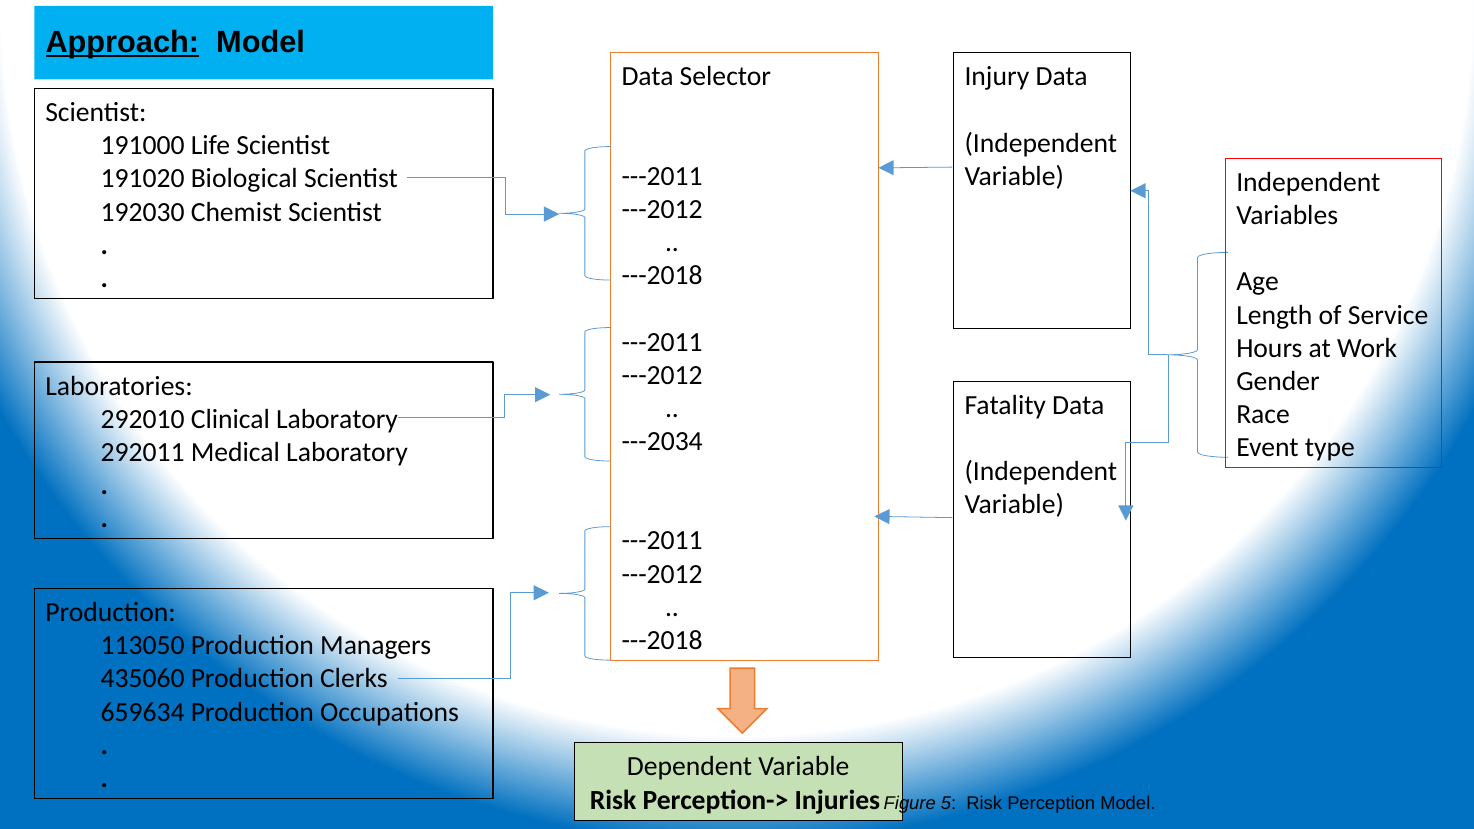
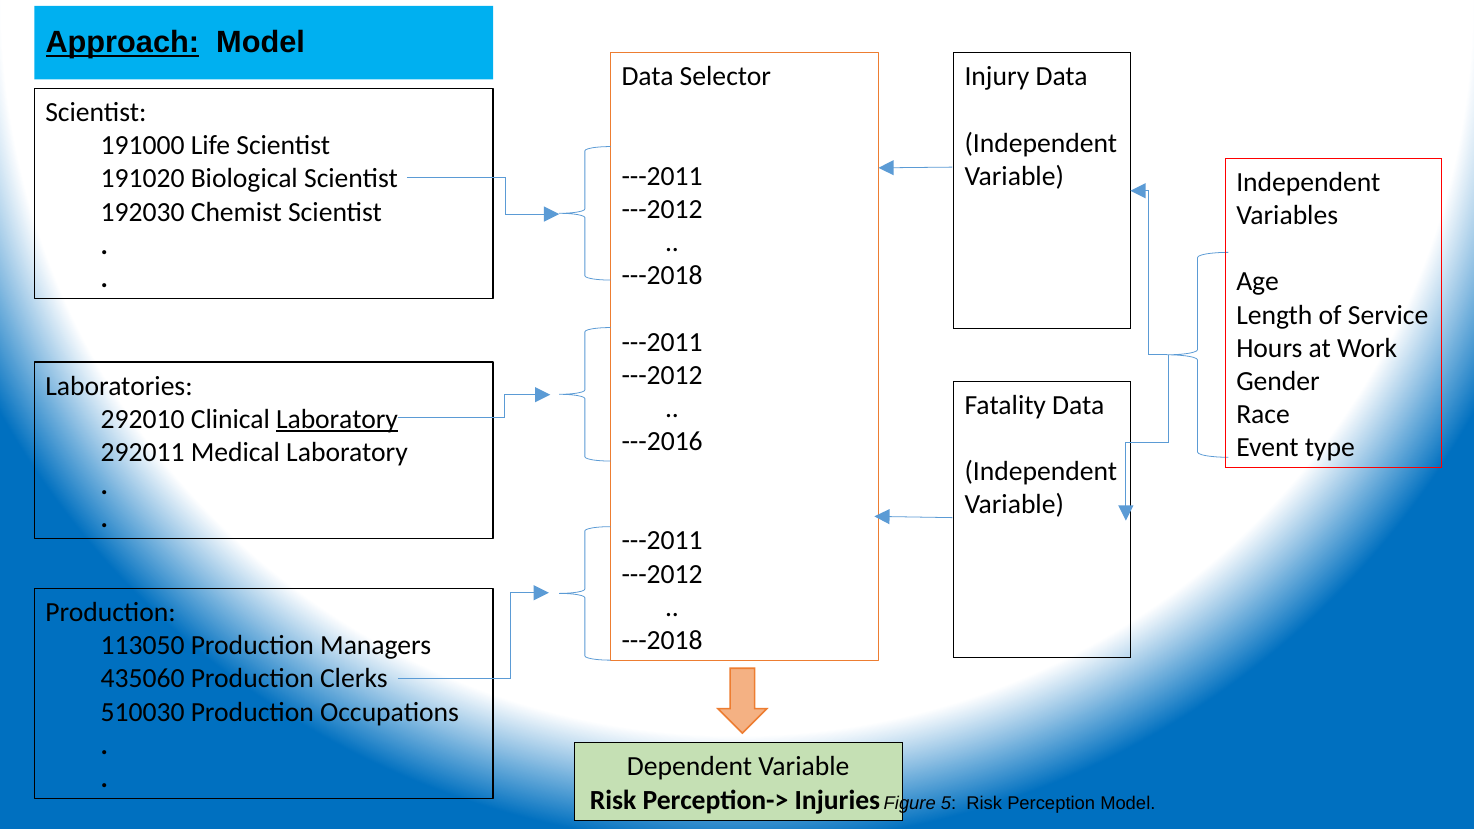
Laboratory at (337, 419) underline: none -> present
---2034: ---2034 -> ---2016
659634: 659634 -> 510030
